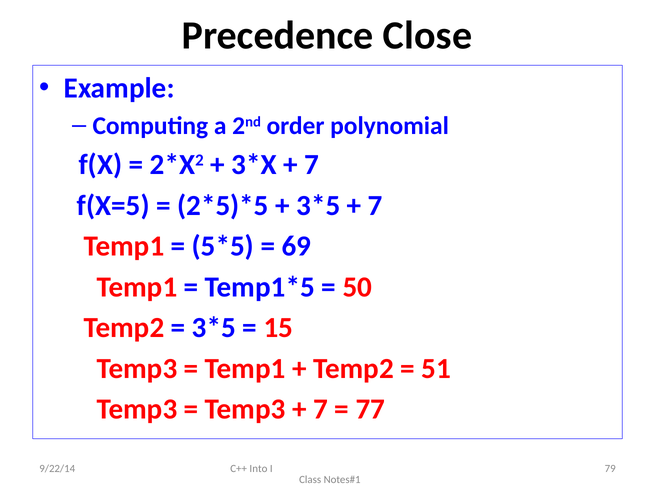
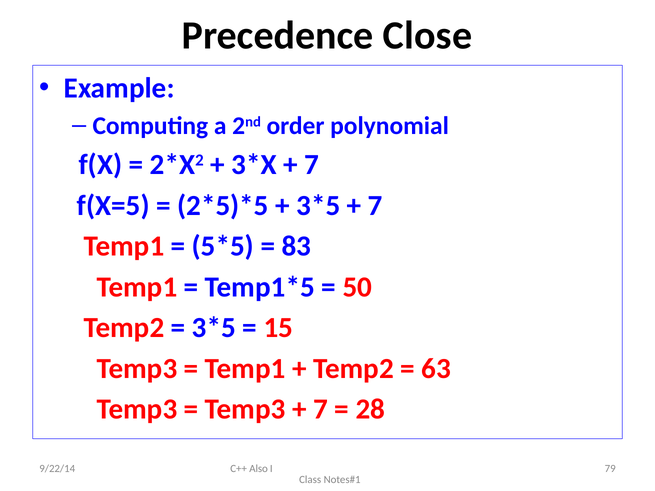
69: 69 -> 83
51: 51 -> 63
77: 77 -> 28
Into: Into -> Also
